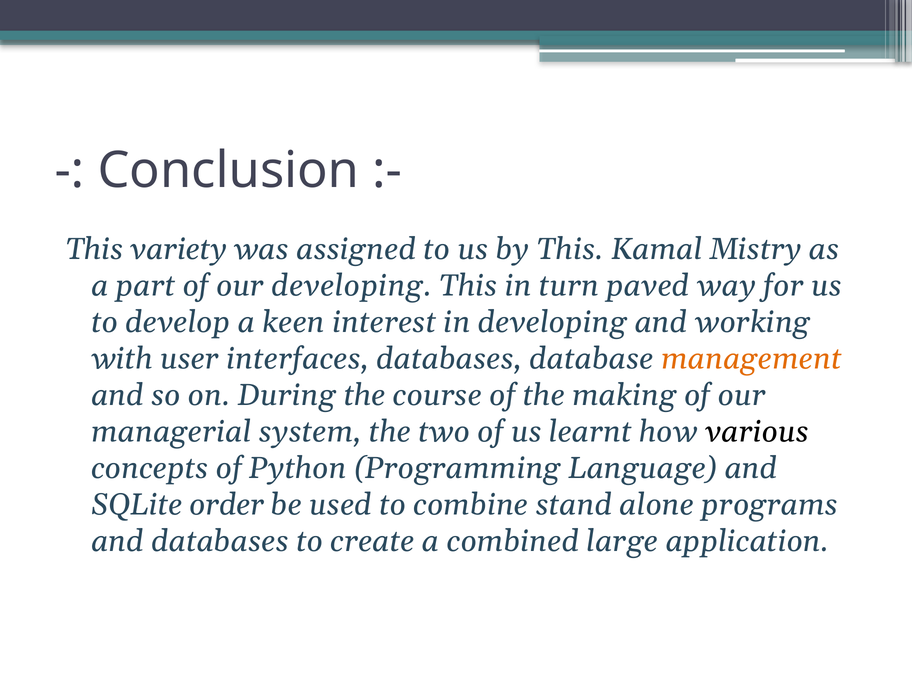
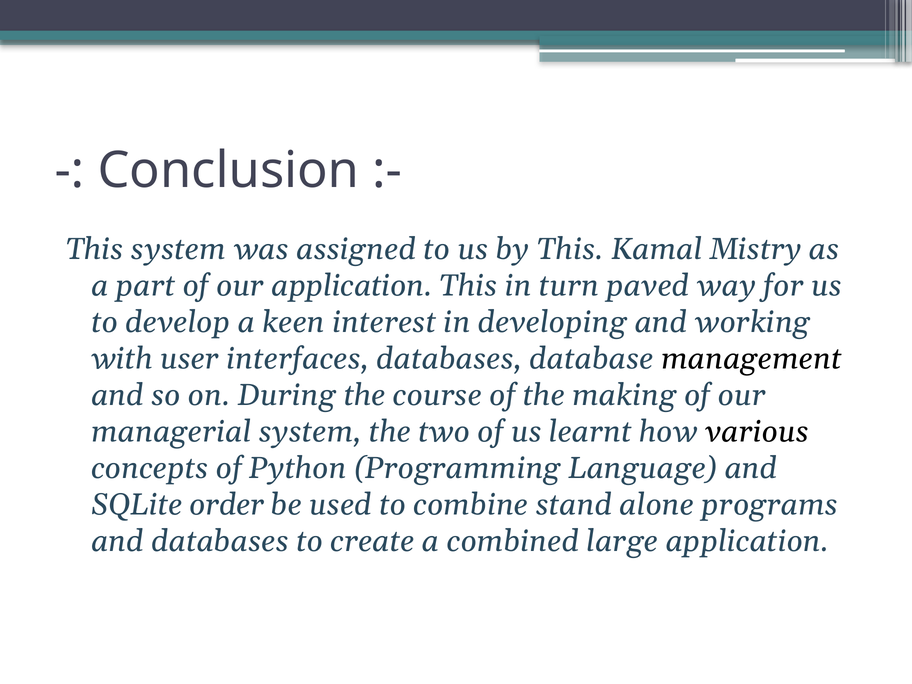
This variety: variety -> system
our developing: developing -> application
management colour: orange -> black
